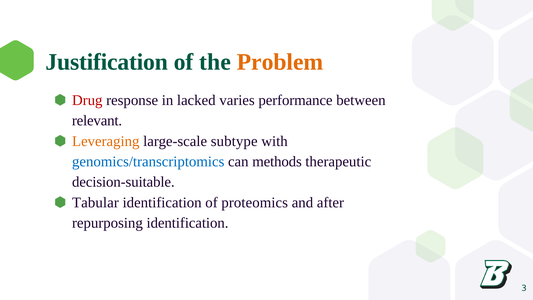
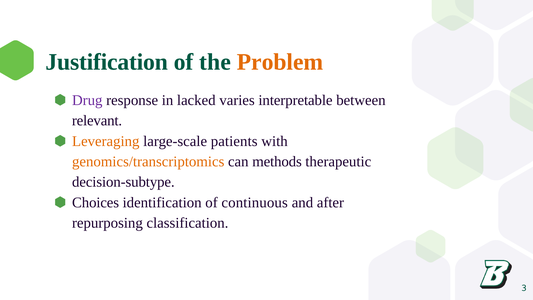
Drug colour: red -> purple
performance: performance -> interpretable
subtype: subtype -> patients
genomics/transcriptomics colour: blue -> orange
decision-suitable: decision-suitable -> decision-subtype
Tabular: Tabular -> Choices
proteomics: proteomics -> continuous
repurposing identification: identification -> classification
